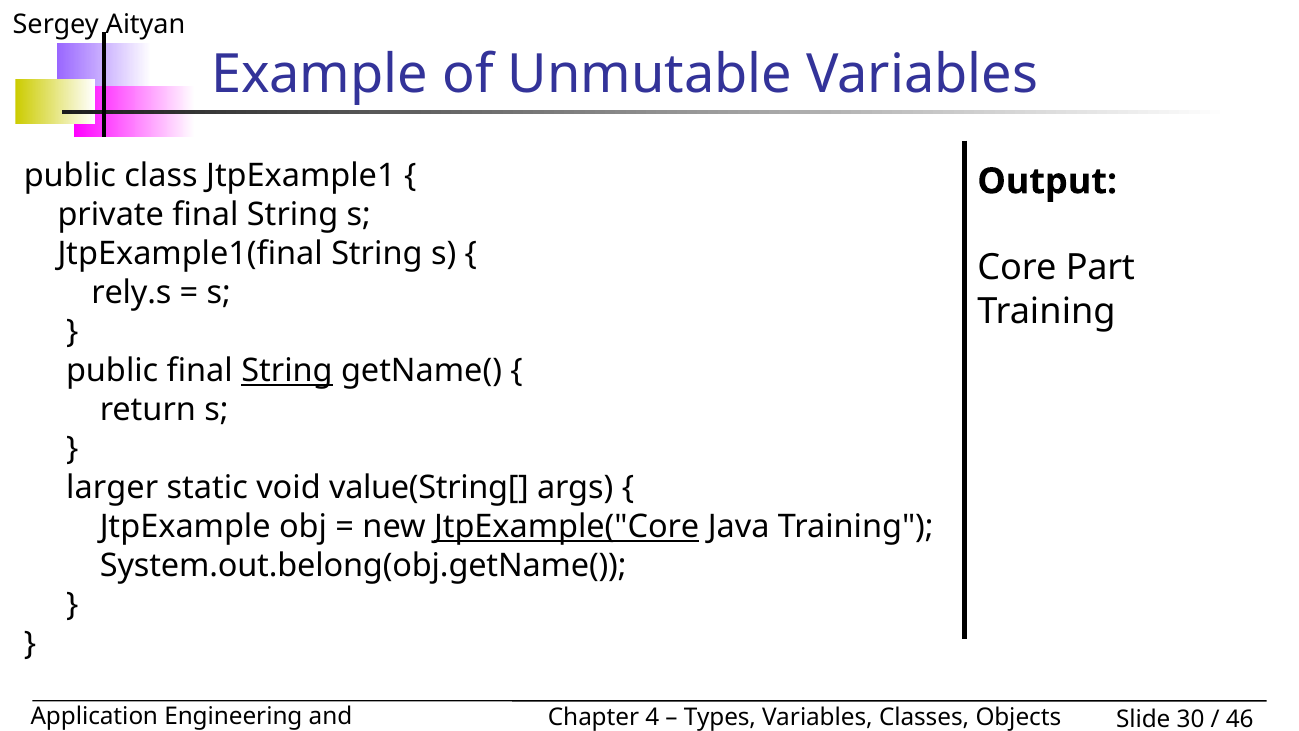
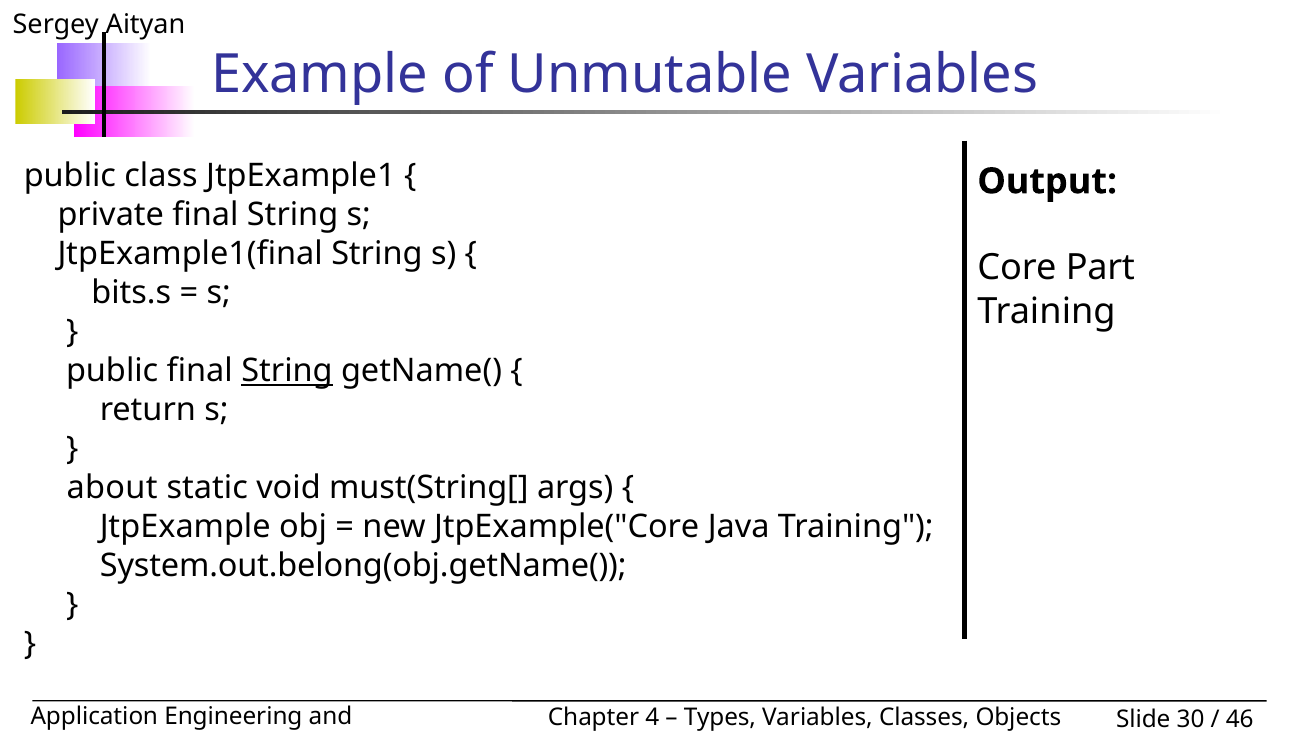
rely.s: rely.s -> bits.s
larger: larger -> about
value(String[: value(String[ -> must(String[
JtpExample("Core underline: present -> none
